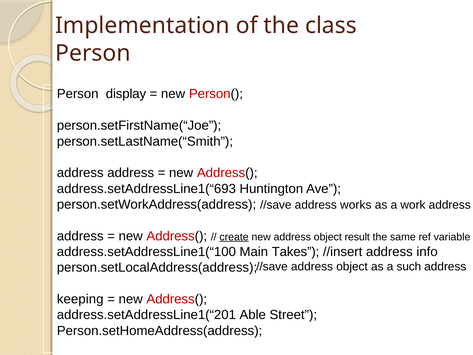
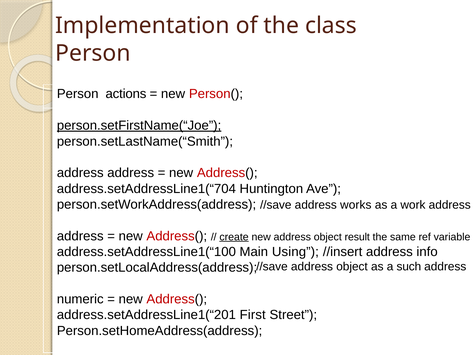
display: display -> actions
person.setFirstName(“Joe underline: none -> present
address.setAddressLine1(“693: address.setAddressLine1(“693 -> address.setAddressLine1(“704
Takes: Takes -> Using
keeping: keeping -> numeric
Able: Able -> First
